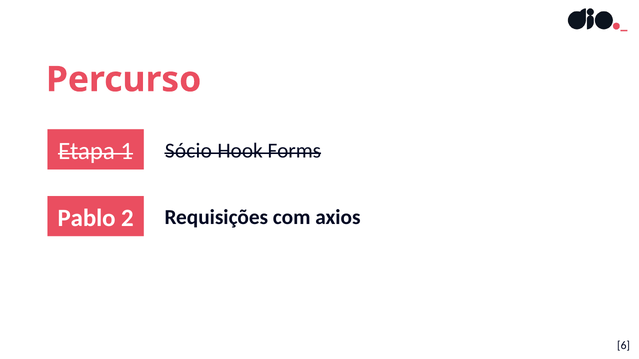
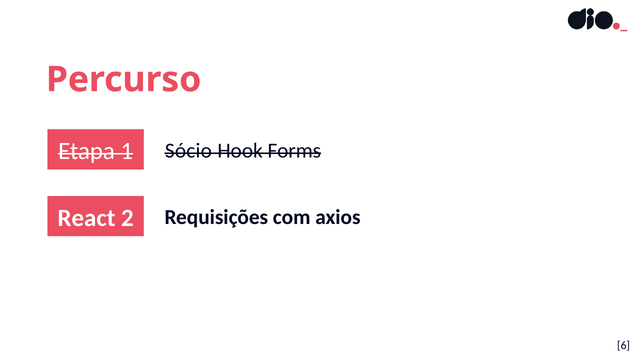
Pablo: Pablo -> React
